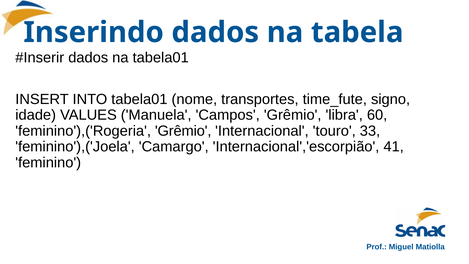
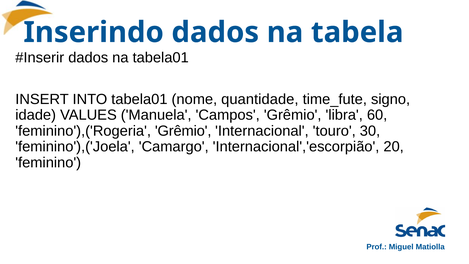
transportes: transportes -> quantidade
33: 33 -> 30
41: 41 -> 20
